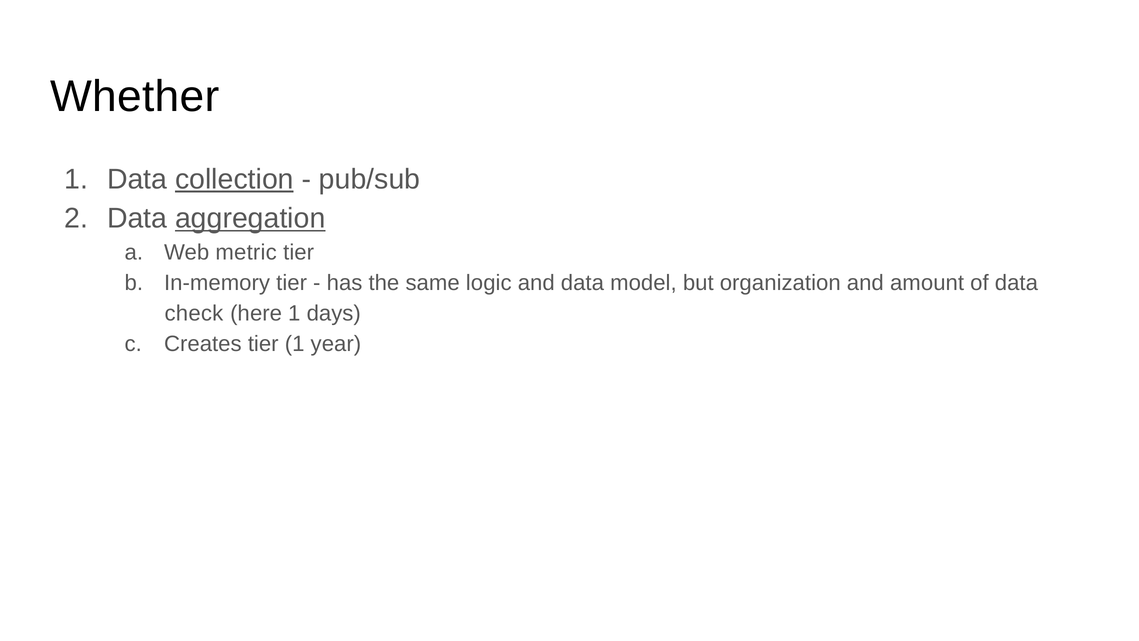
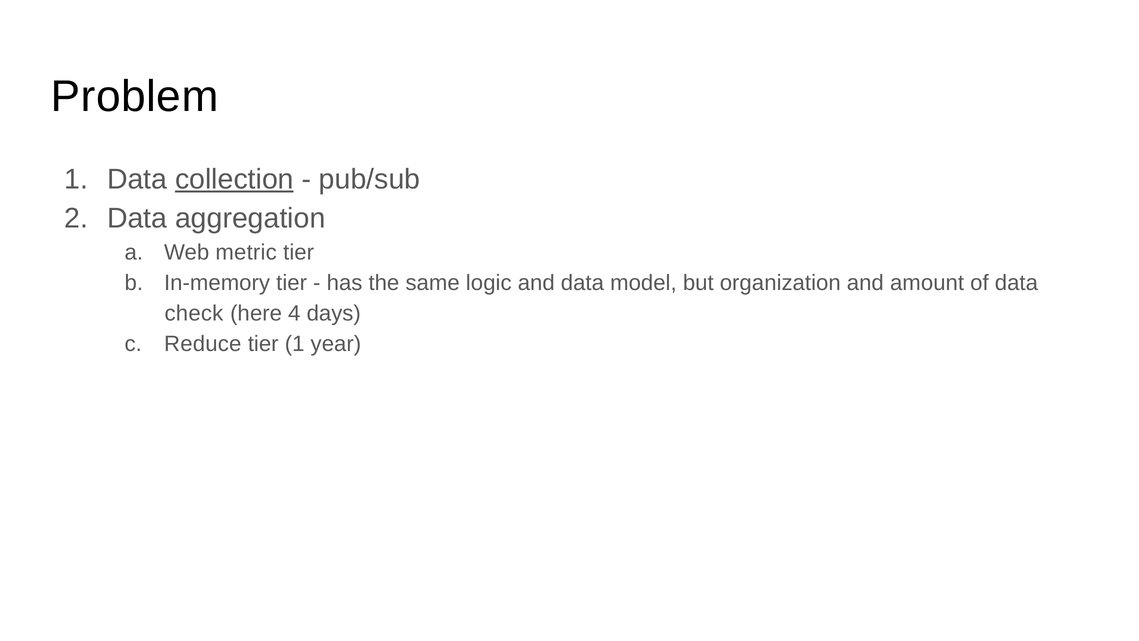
Whether: Whether -> Problem
aggregation underline: present -> none
here 1: 1 -> 4
Creates: Creates -> Reduce
